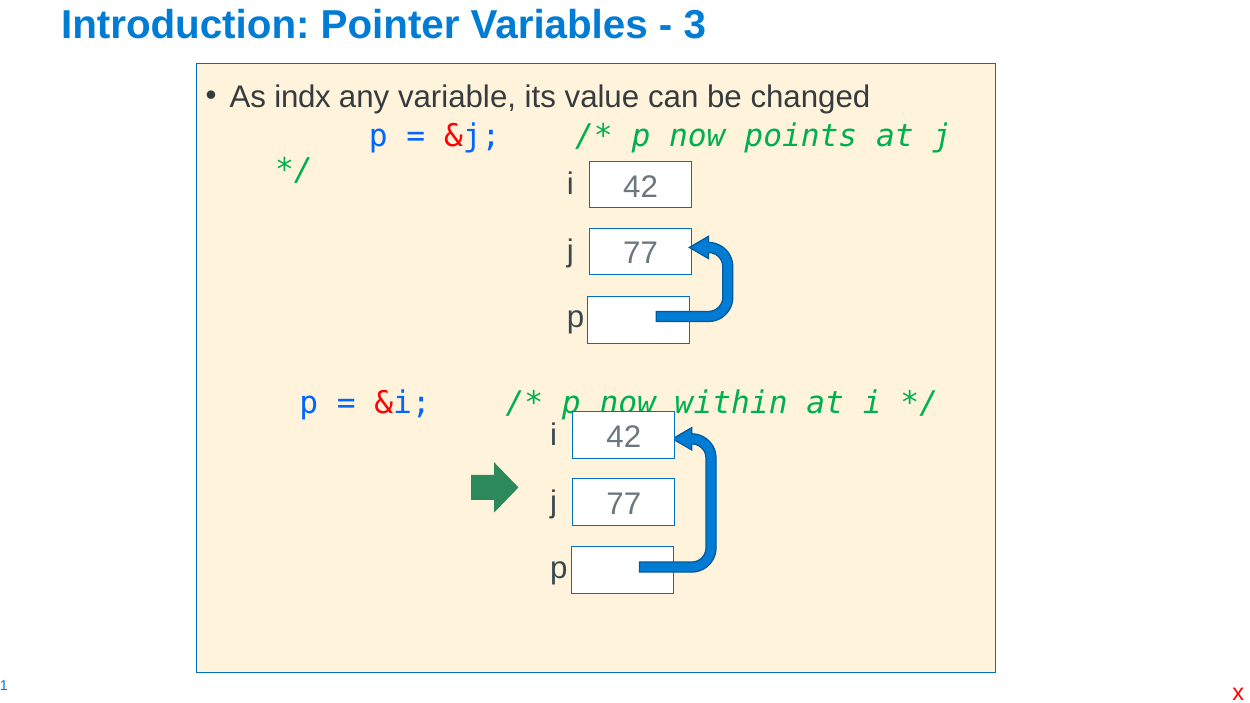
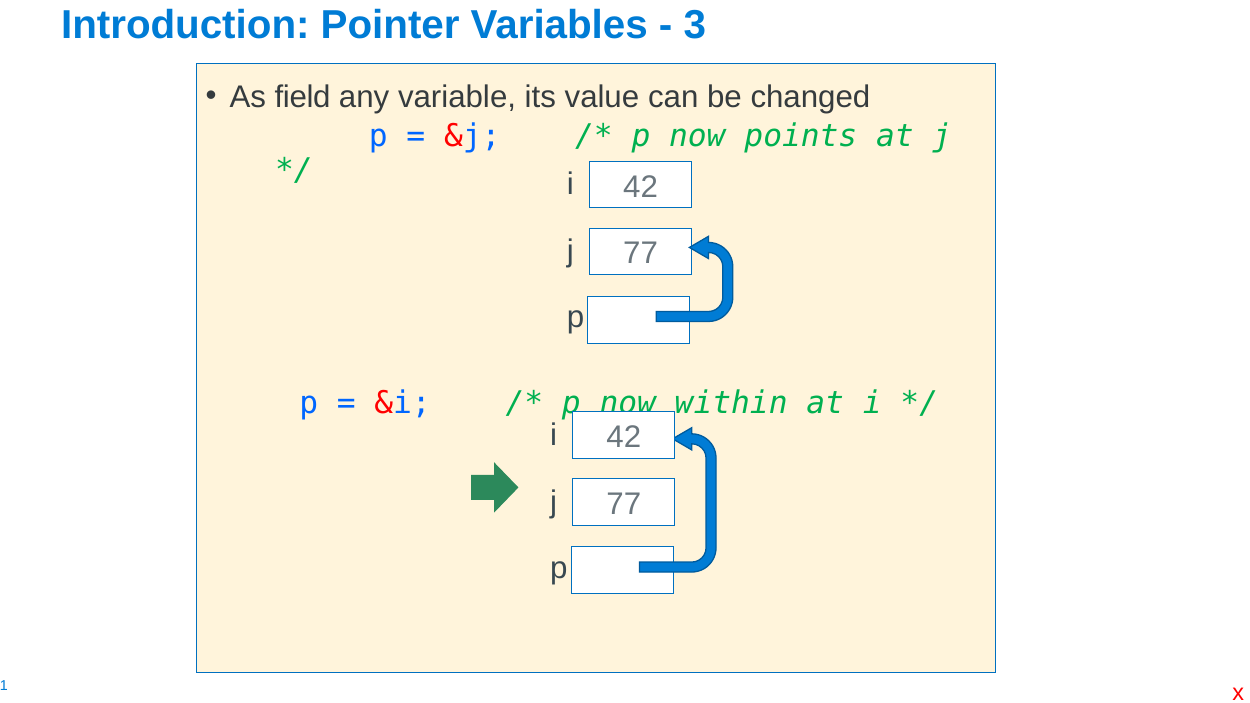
indx: indx -> field
